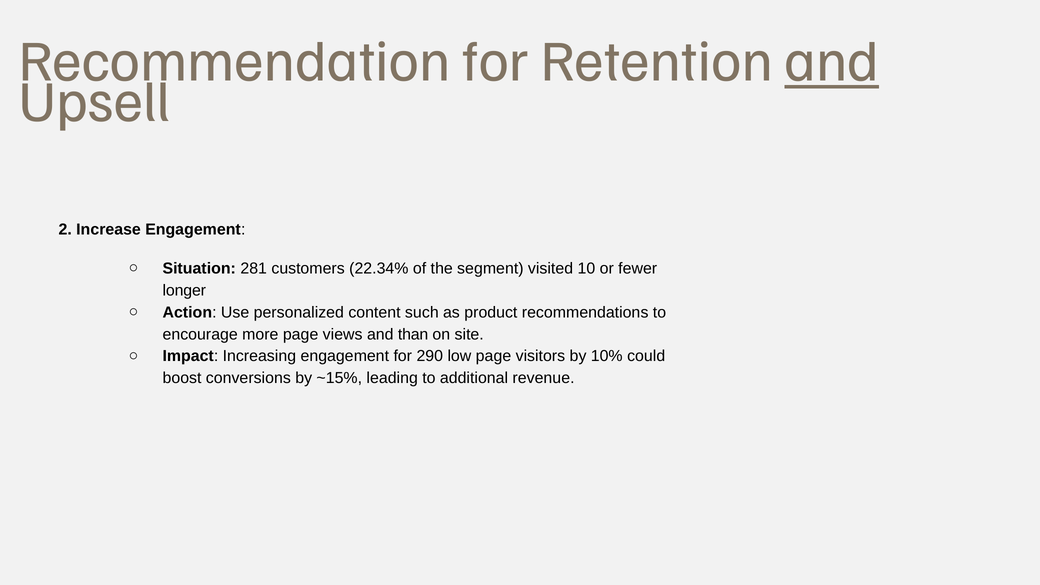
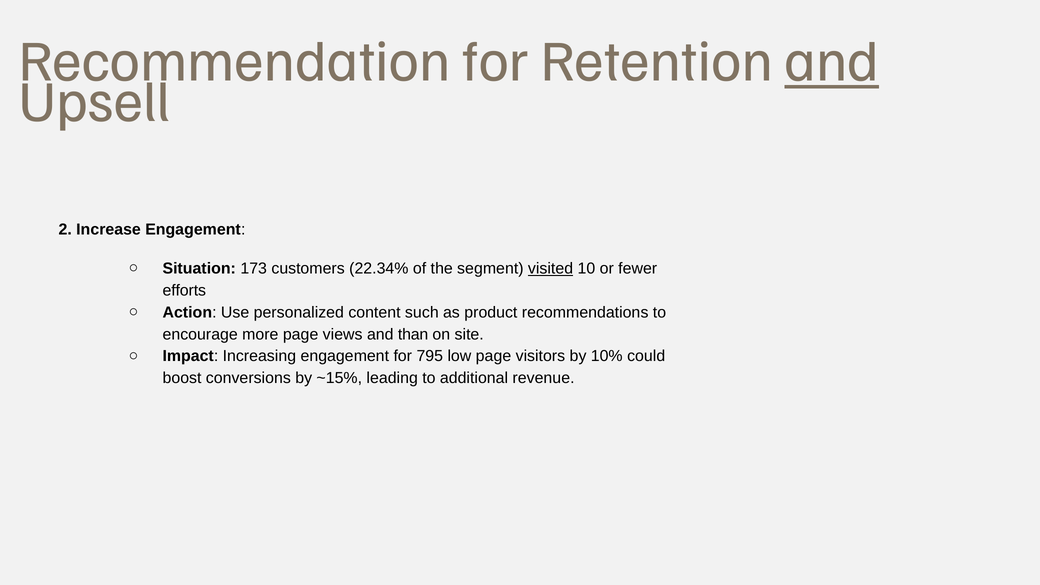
281: 281 -> 173
visited underline: none -> present
longer: longer -> efforts
290: 290 -> 795
